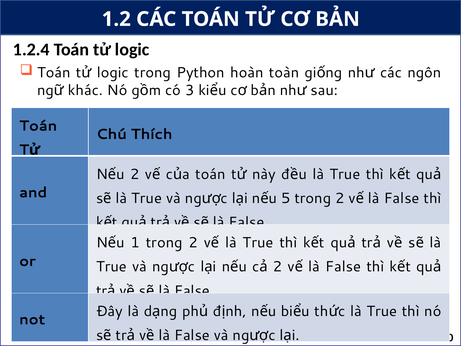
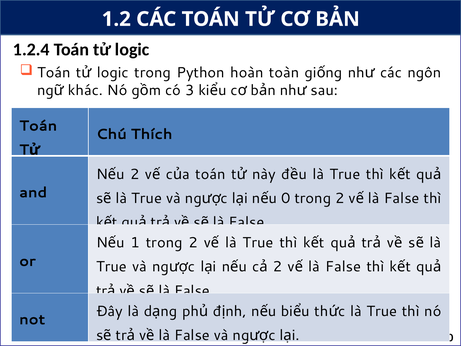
5: 5 -> 0
